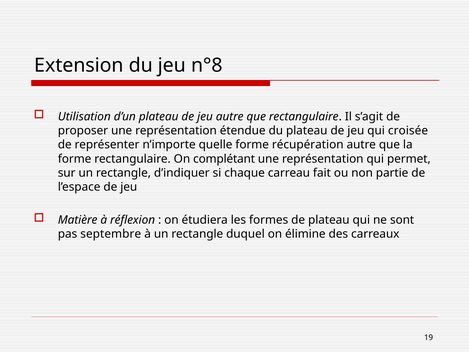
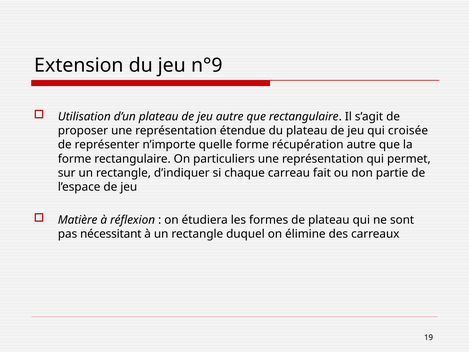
n°8: n°8 -> n°9
complétant: complétant -> particuliers
septembre: septembre -> nécessitant
